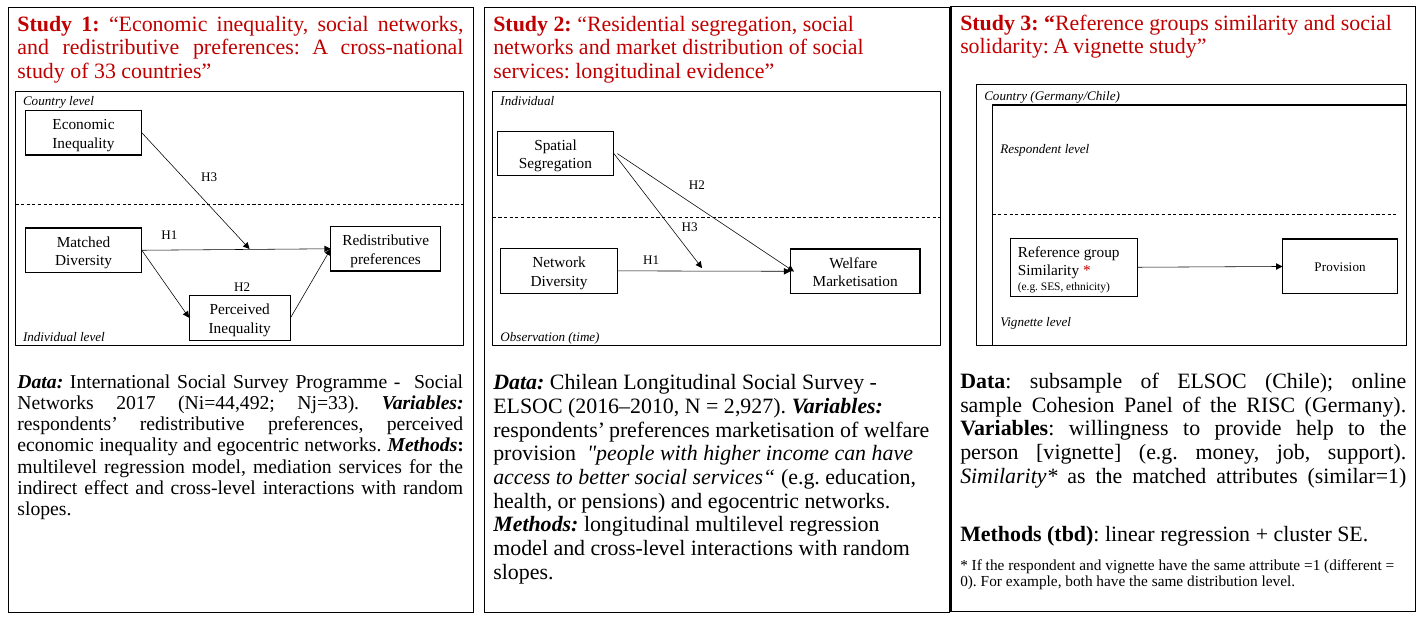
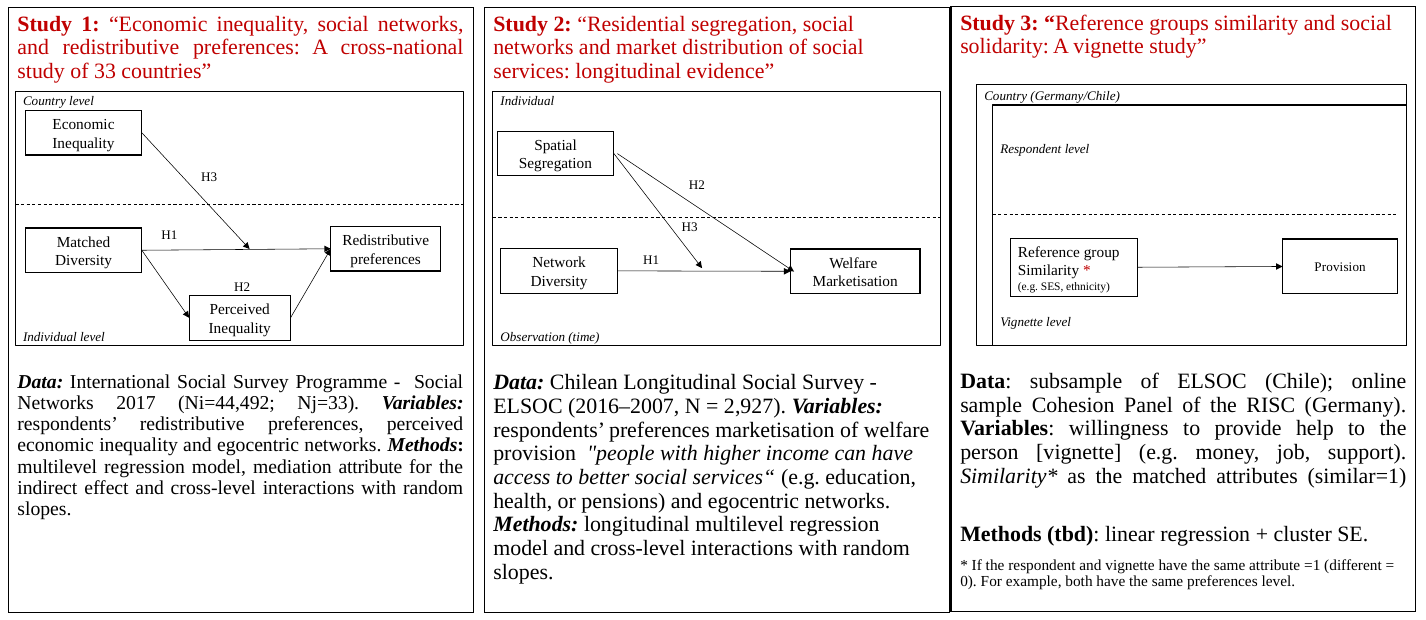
2016–2010: 2016–2010 -> 2016–2007
mediation services: services -> attribute
same distribution: distribution -> preferences
